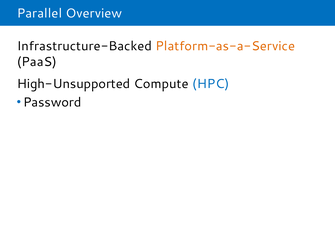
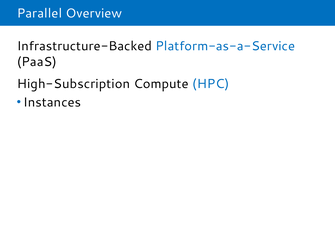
Platform-as-a-Service colour: orange -> blue
High-Unsupported: High-Unsupported -> High-Subscription
Password: Password -> Instances
